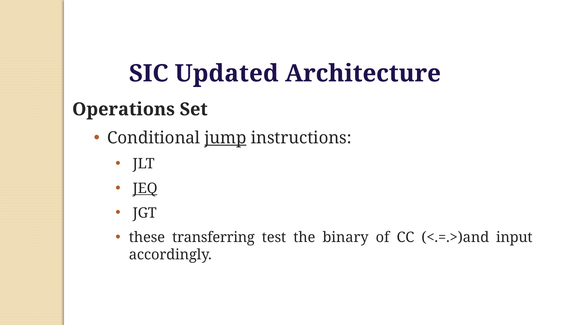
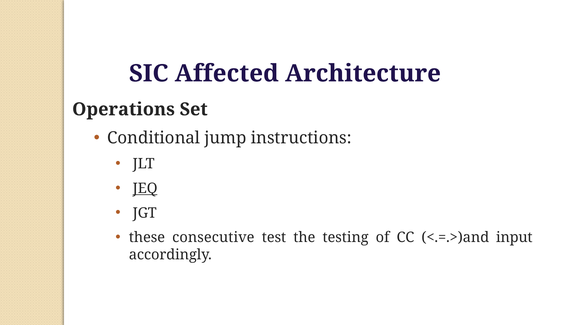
Updated: Updated -> Affected
jump underline: present -> none
transferring: transferring -> consecutive
binary: binary -> testing
